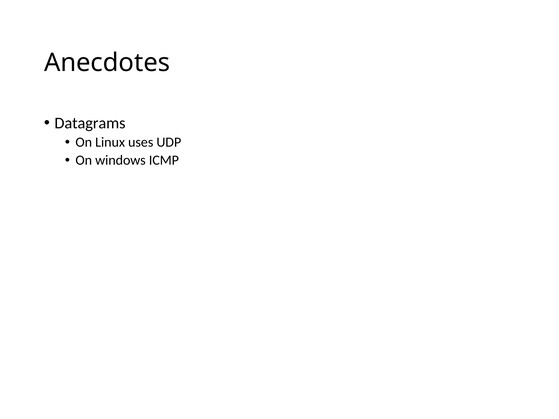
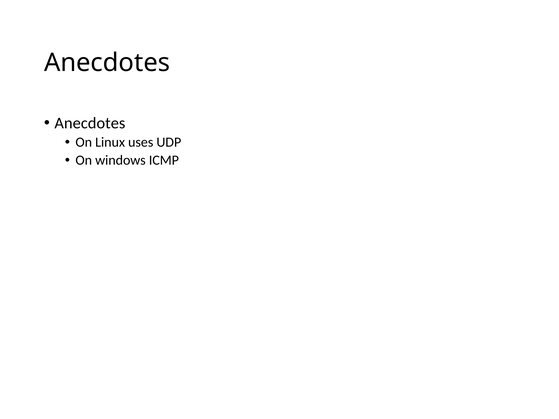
Datagrams at (90, 123): Datagrams -> Anecdotes
